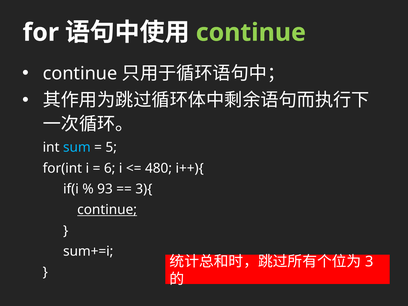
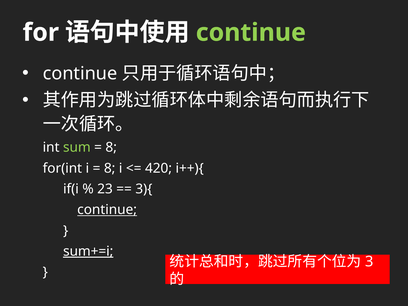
sum colour: light blue -> light green
5 at (111, 147): 5 -> 8
6 at (110, 168): 6 -> 8
480: 480 -> 420
93: 93 -> 23
sum+=i underline: none -> present
